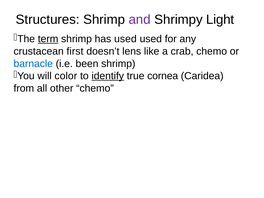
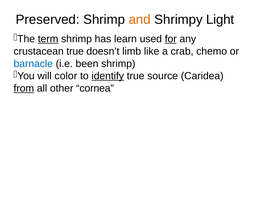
Structures: Structures -> Preserved
and colour: purple -> orange
has used: used -> learn
for underline: none -> present
crustacean first: first -> true
lens: lens -> limb
cornea: cornea -> source
from underline: none -> present
other chemo: chemo -> cornea
